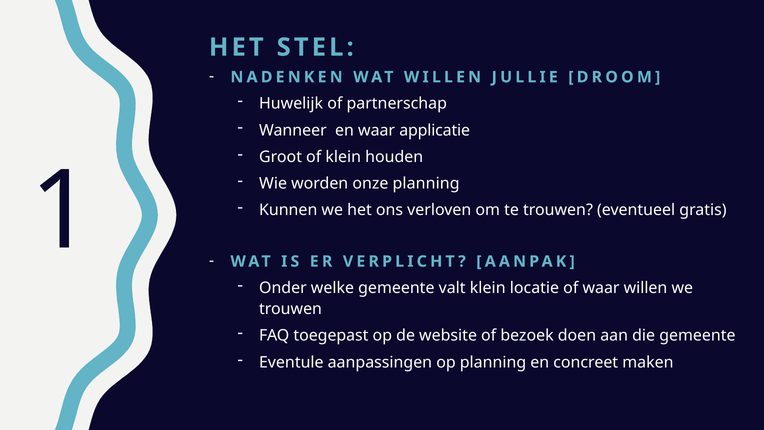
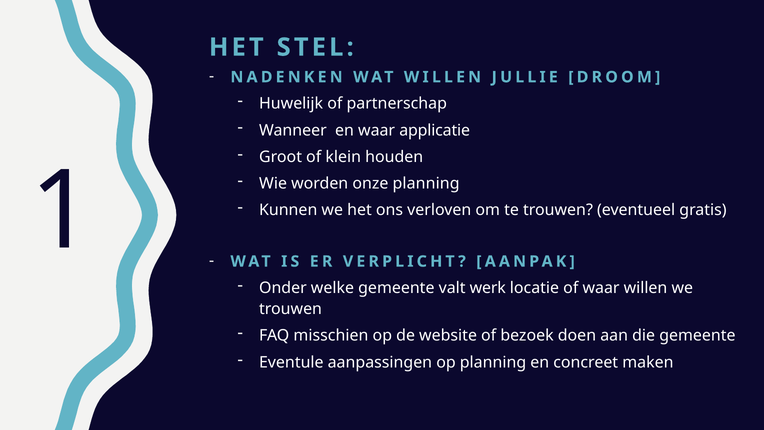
valt klein: klein -> werk
toegepast: toegepast -> misschien
